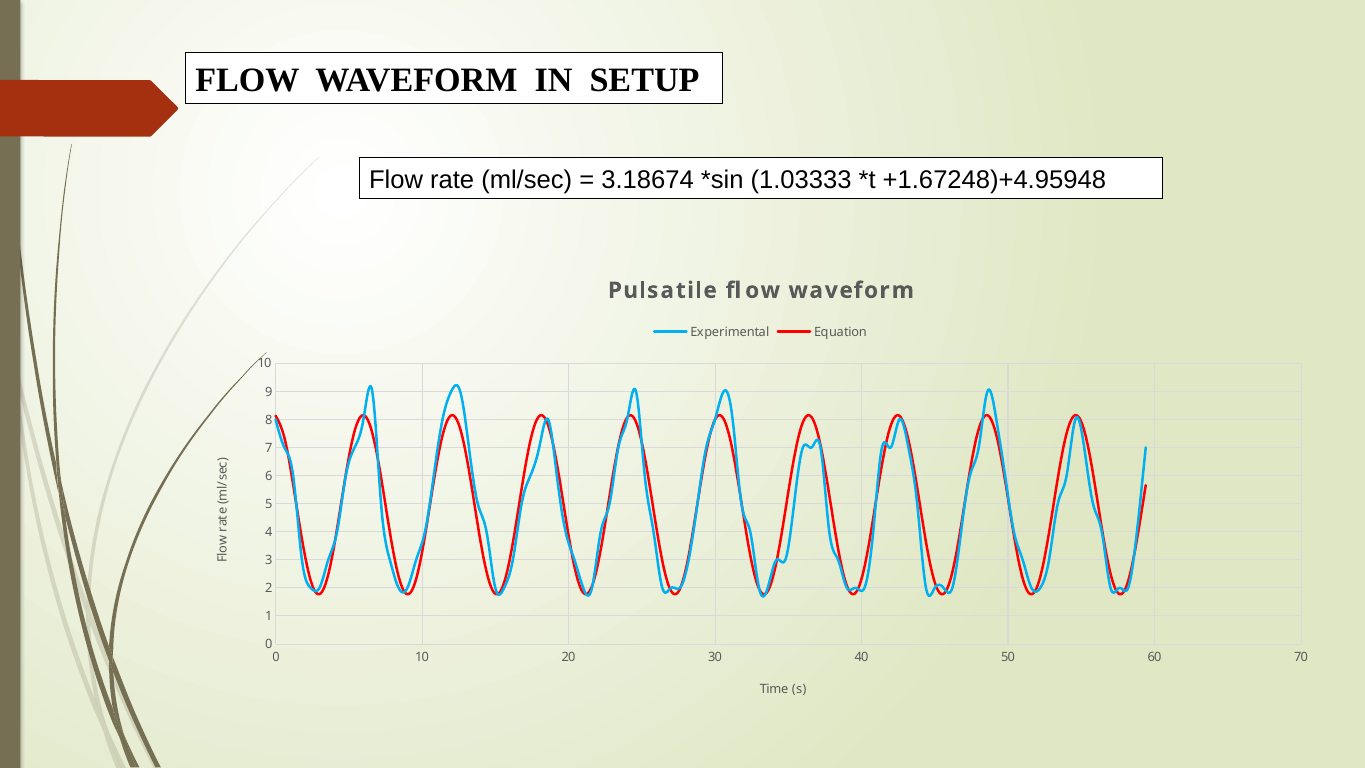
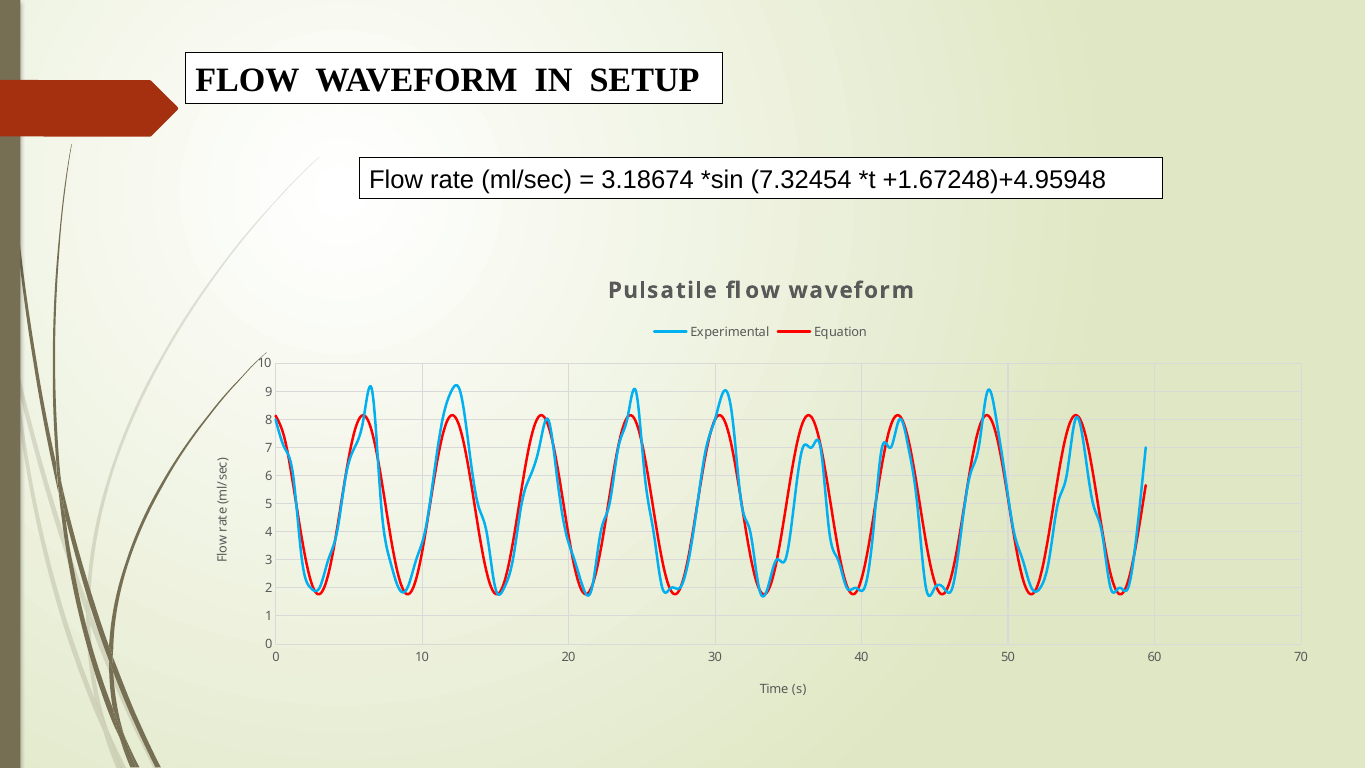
1.03333: 1.03333 -> 7.32454
